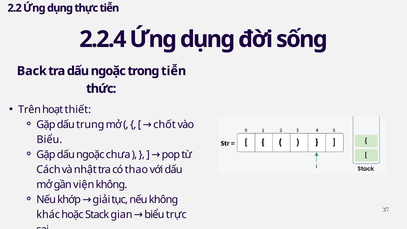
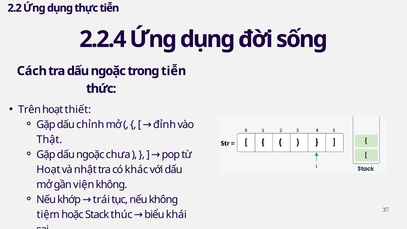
Back: Back -> Cách
trung: trung -> chỉnh
chốt: chốt -> đỉnh
Biểu at (49, 139): Biểu -> Thật
Cách at (48, 169): Cách -> Hoạt
thao: thao -> khác
giải: giải -> trái
khác: khác -> tiệm
gian: gian -> thúc
trực: trực -> khái
